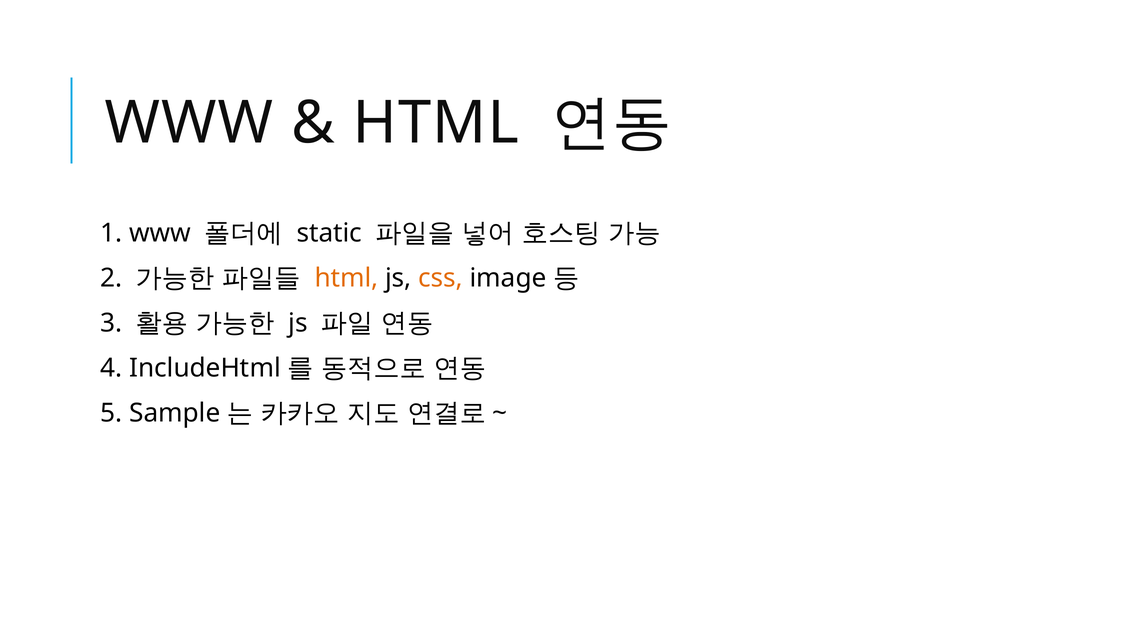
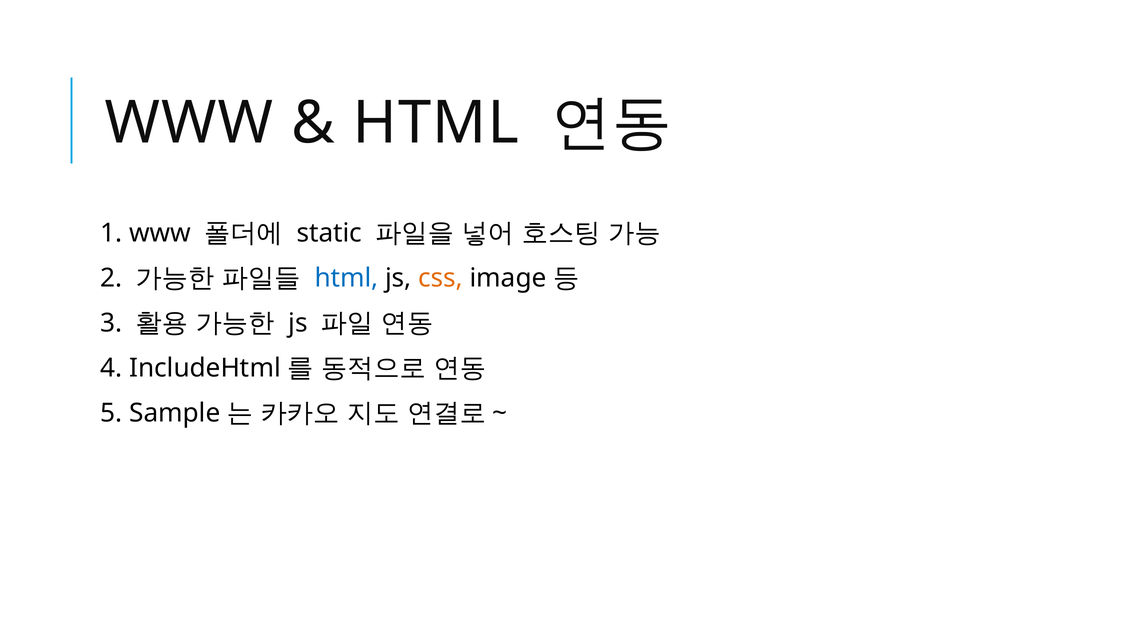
html at (347, 278) colour: orange -> blue
